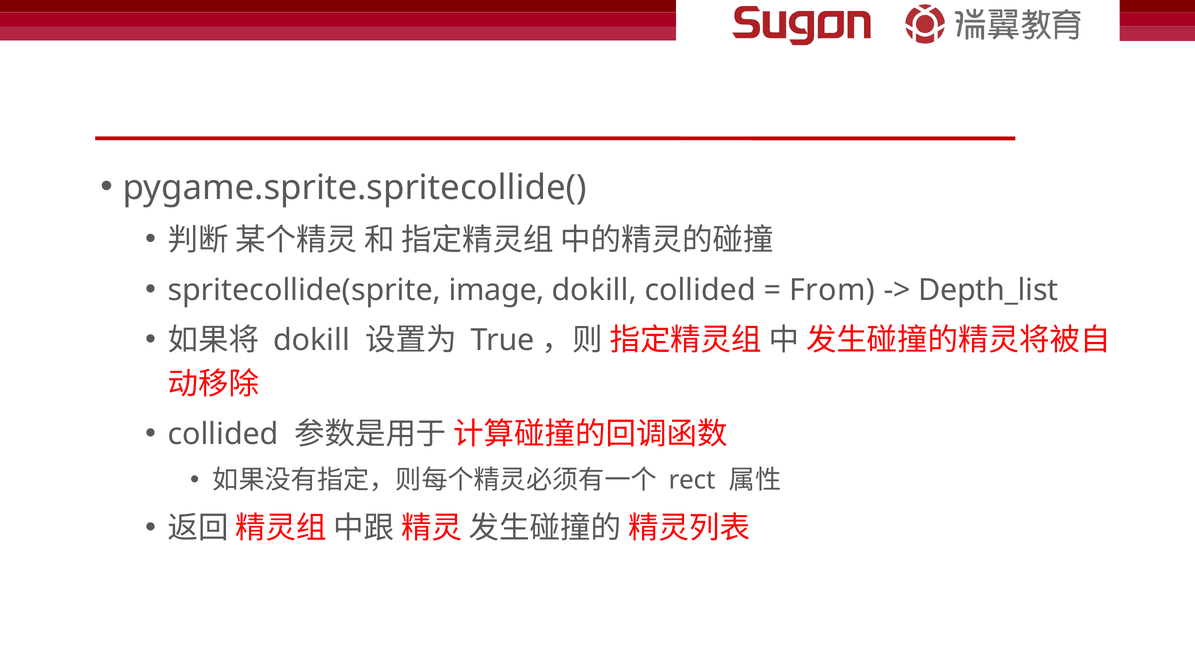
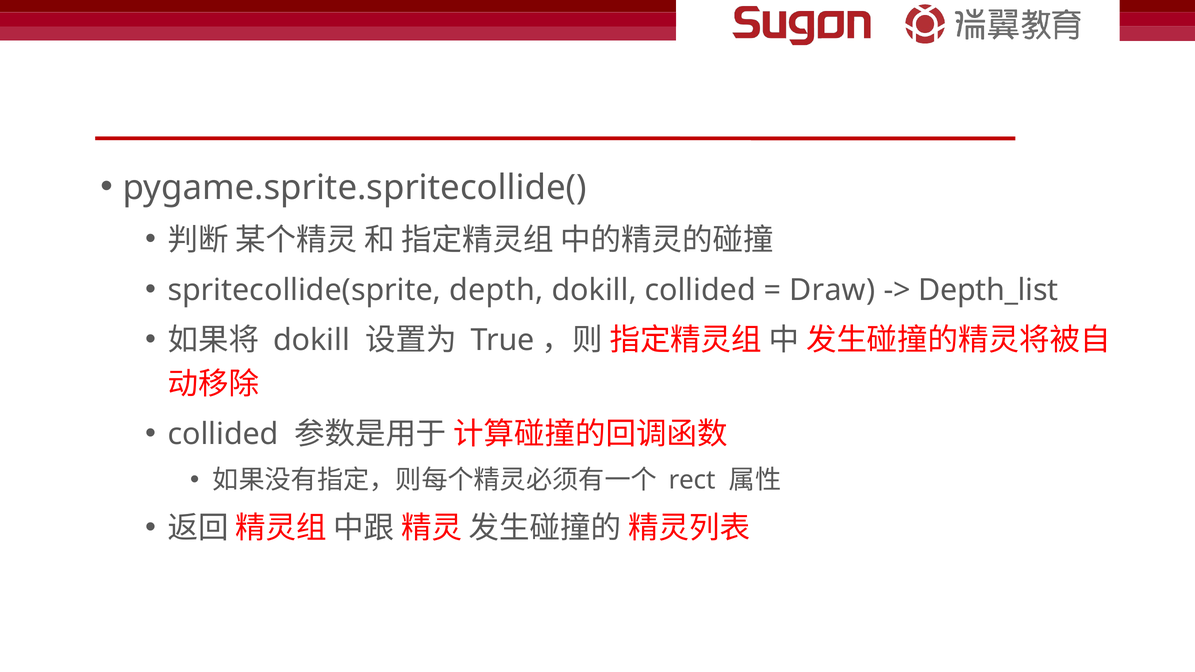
image: image -> depth
From: From -> Draw
